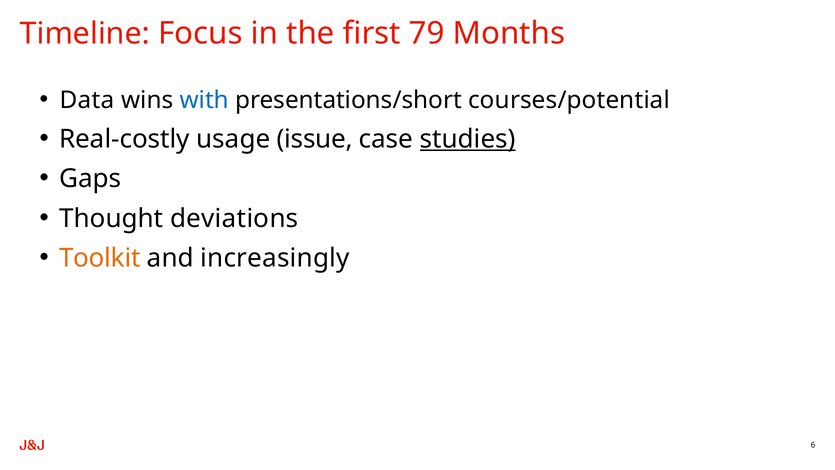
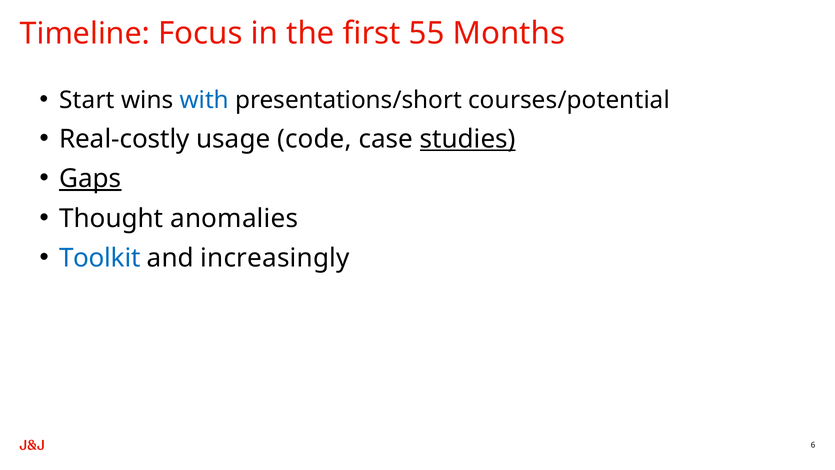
79: 79 -> 55
Data: Data -> Start
issue: issue -> code
Gaps underline: none -> present
deviations: deviations -> anomalies
Toolkit colour: orange -> blue
